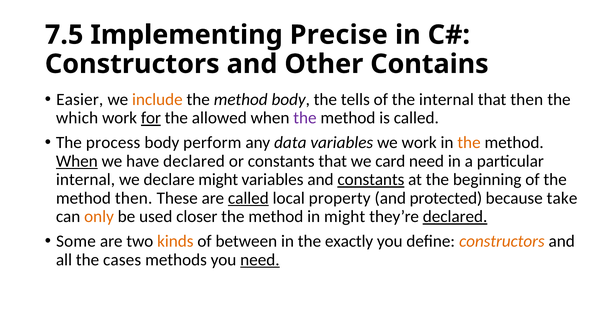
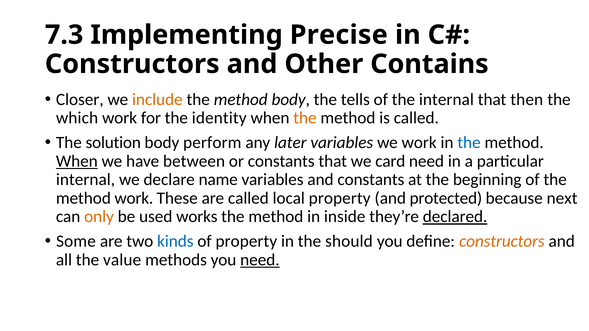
7.5: 7.5 -> 7.3
Easier: Easier -> Closer
for underline: present -> none
allowed: allowed -> identity
the at (305, 118) colour: purple -> orange
process: process -> solution
data: data -> later
the at (469, 143) colour: orange -> blue
have declared: declared -> between
declare might: might -> name
constants at (371, 180) underline: present -> none
method then: then -> work
called at (248, 198) underline: present -> none
take: take -> next
closer: closer -> works
in might: might -> inside
kinds colour: orange -> blue
of between: between -> property
exactly: exactly -> should
cases: cases -> value
